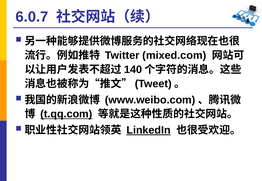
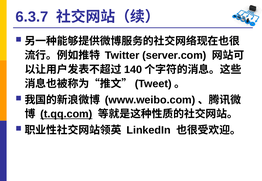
6.0.7: 6.0.7 -> 6.3.7
mixed.com: mixed.com -> server.com
LinkedIn underline: present -> none
